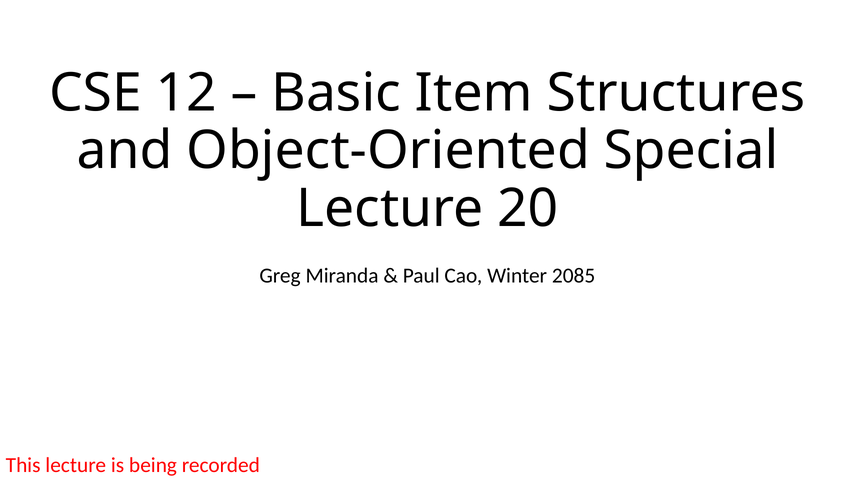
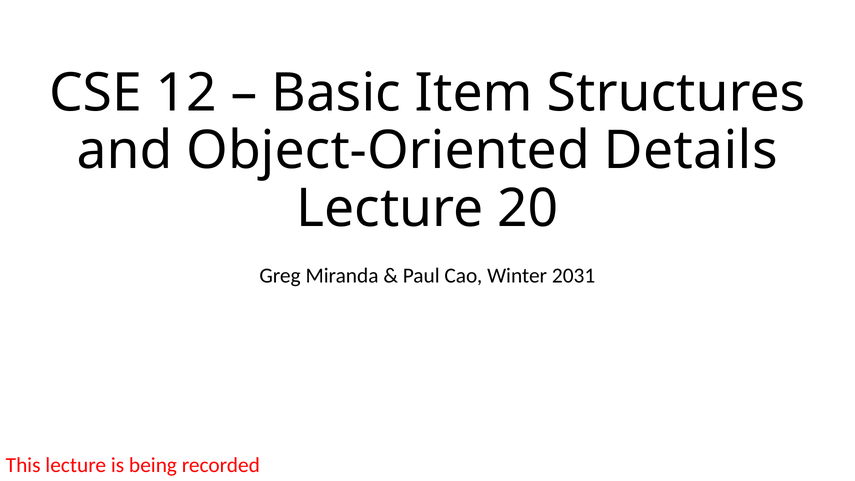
Special: Special -> Details
2085: 2085 -> 2031
